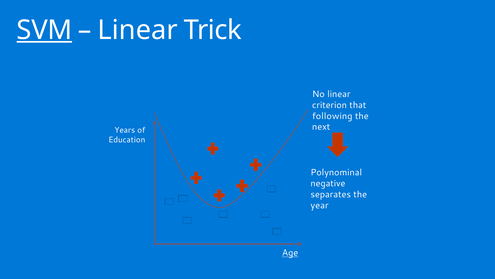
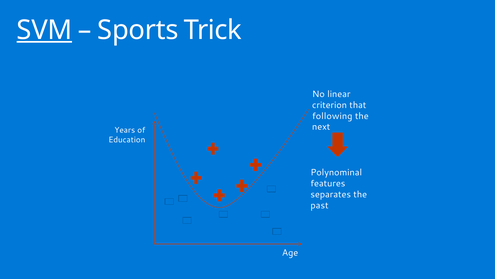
Linear at (138, 30): Linear -> Sports
negative: negative -> features
year: year -> past
Age underline: present -> none
